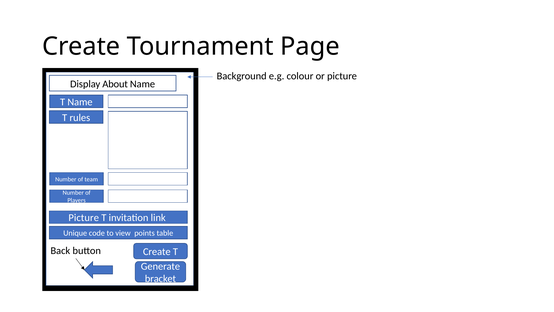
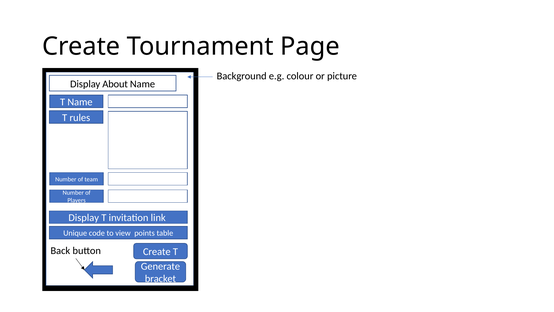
Picture at (84, 218): Picture -> Display
